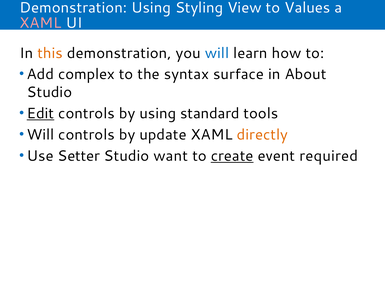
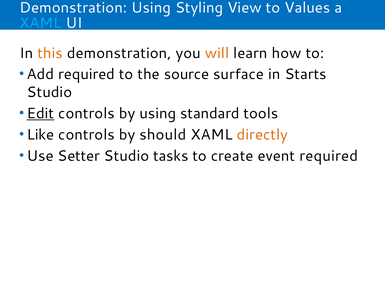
XAML at (40, 23) colour: pink -> light blue
will at (217, 53) colour: blue -> orange
Add complex: complex -> required
syntax: syntax -> source
About: About -> Starts
Will at (40, 135): Will -> Like
update: update -> should
want: want -> tasks
create underline: present -> none
